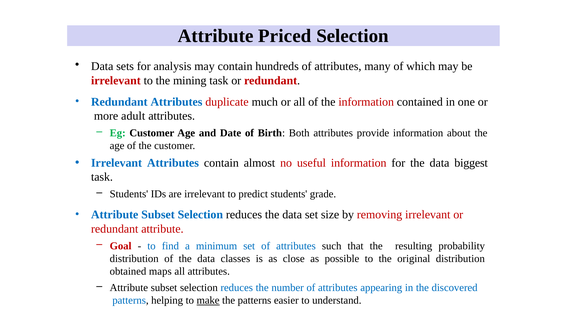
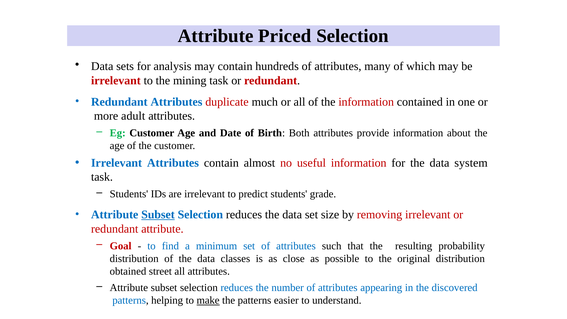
biggest: biggest -> system
Subset at (158, 215) underline: none -> present
maps: maps -> street
